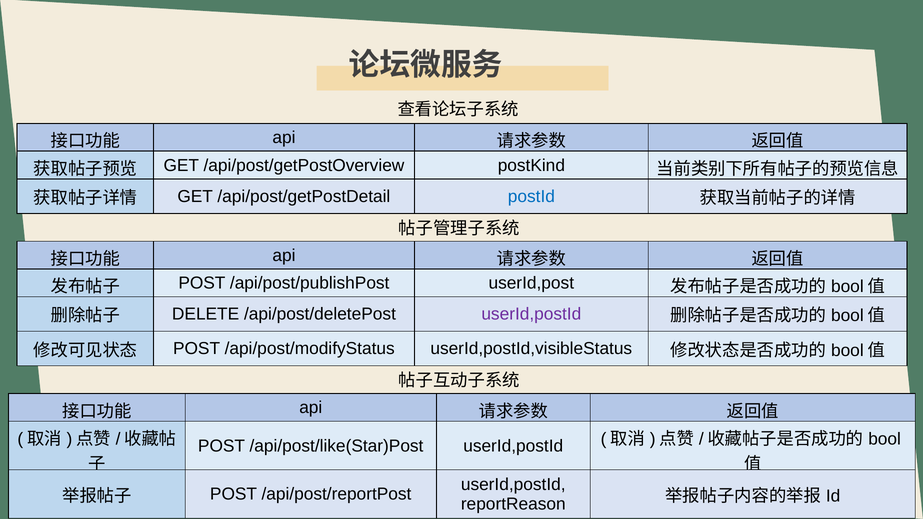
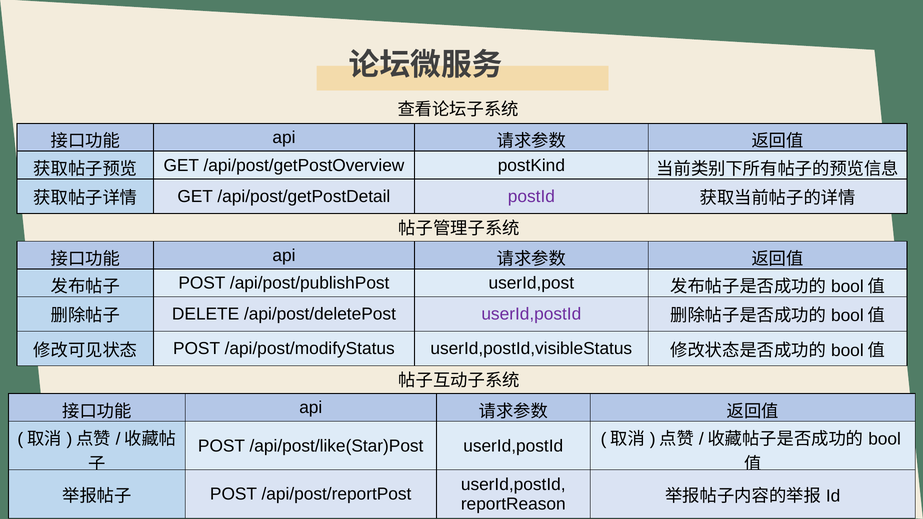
postId colour: blue -> purple
